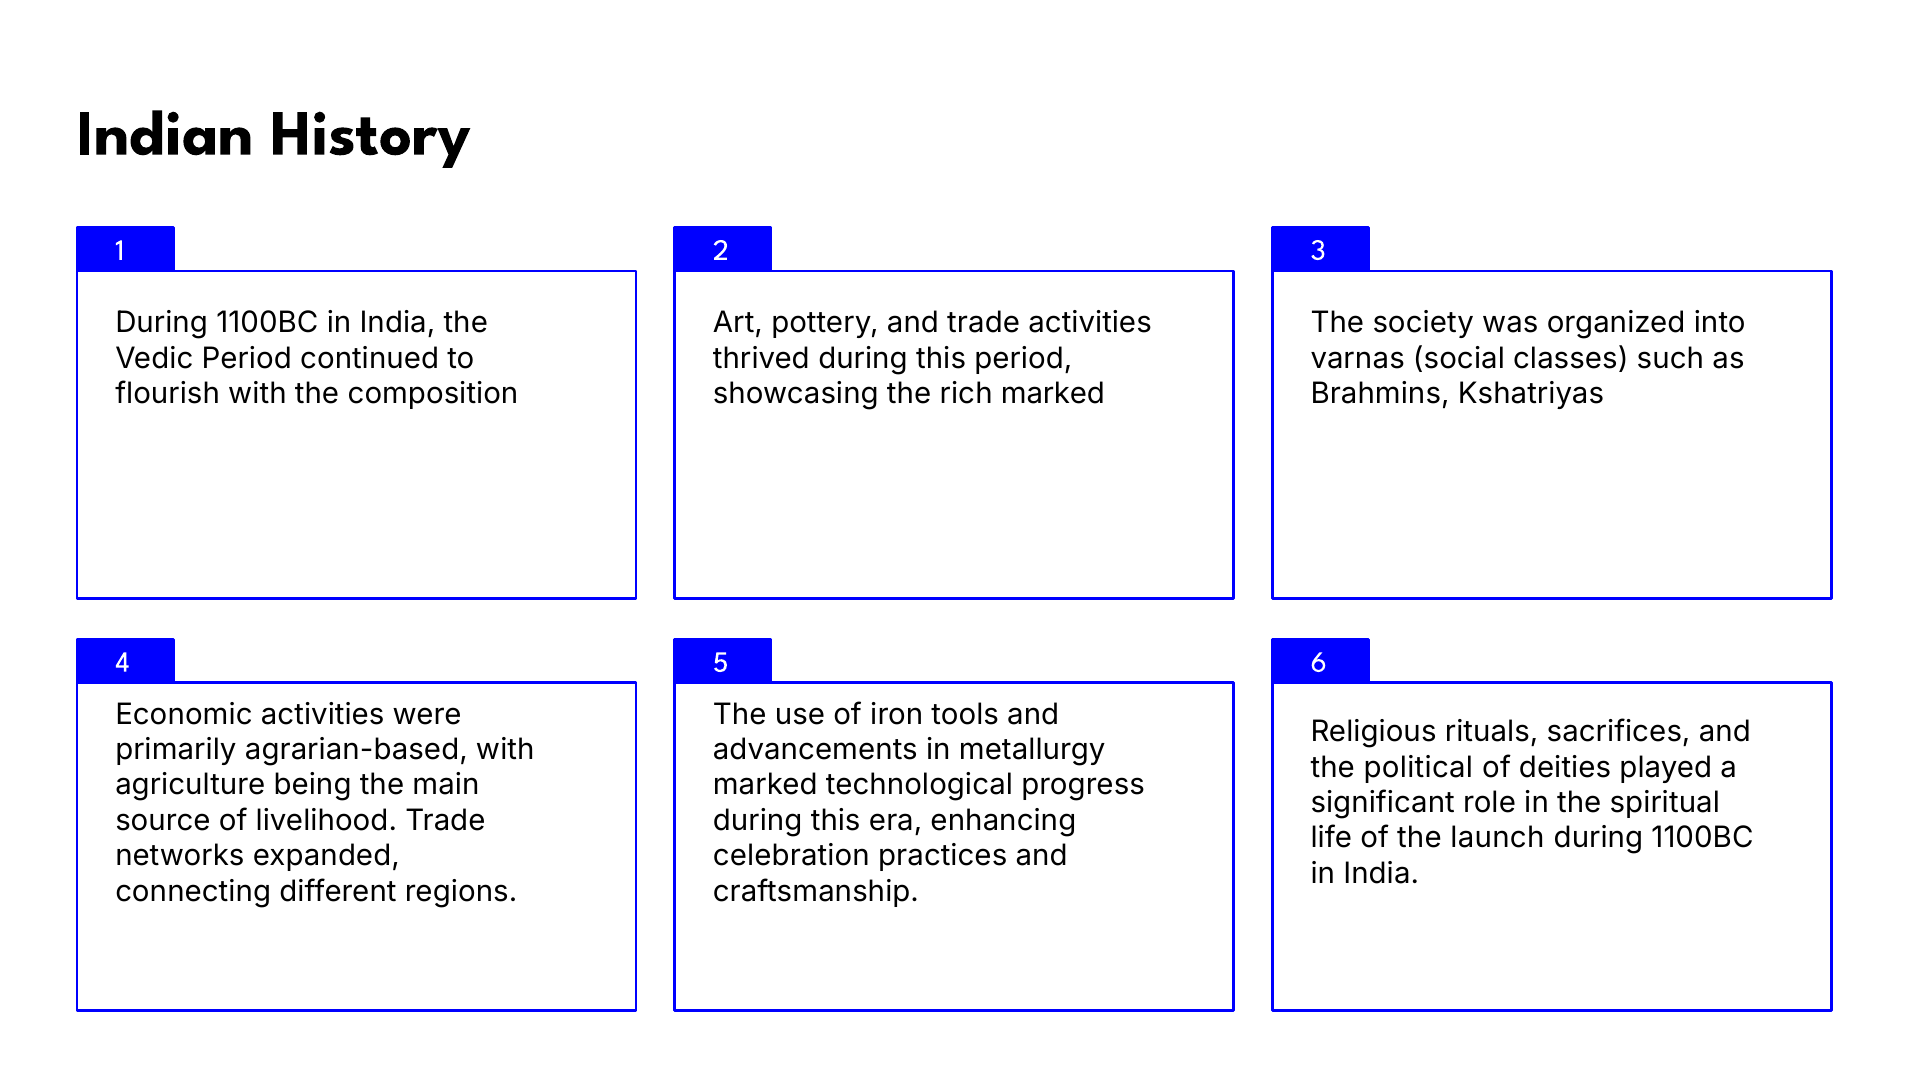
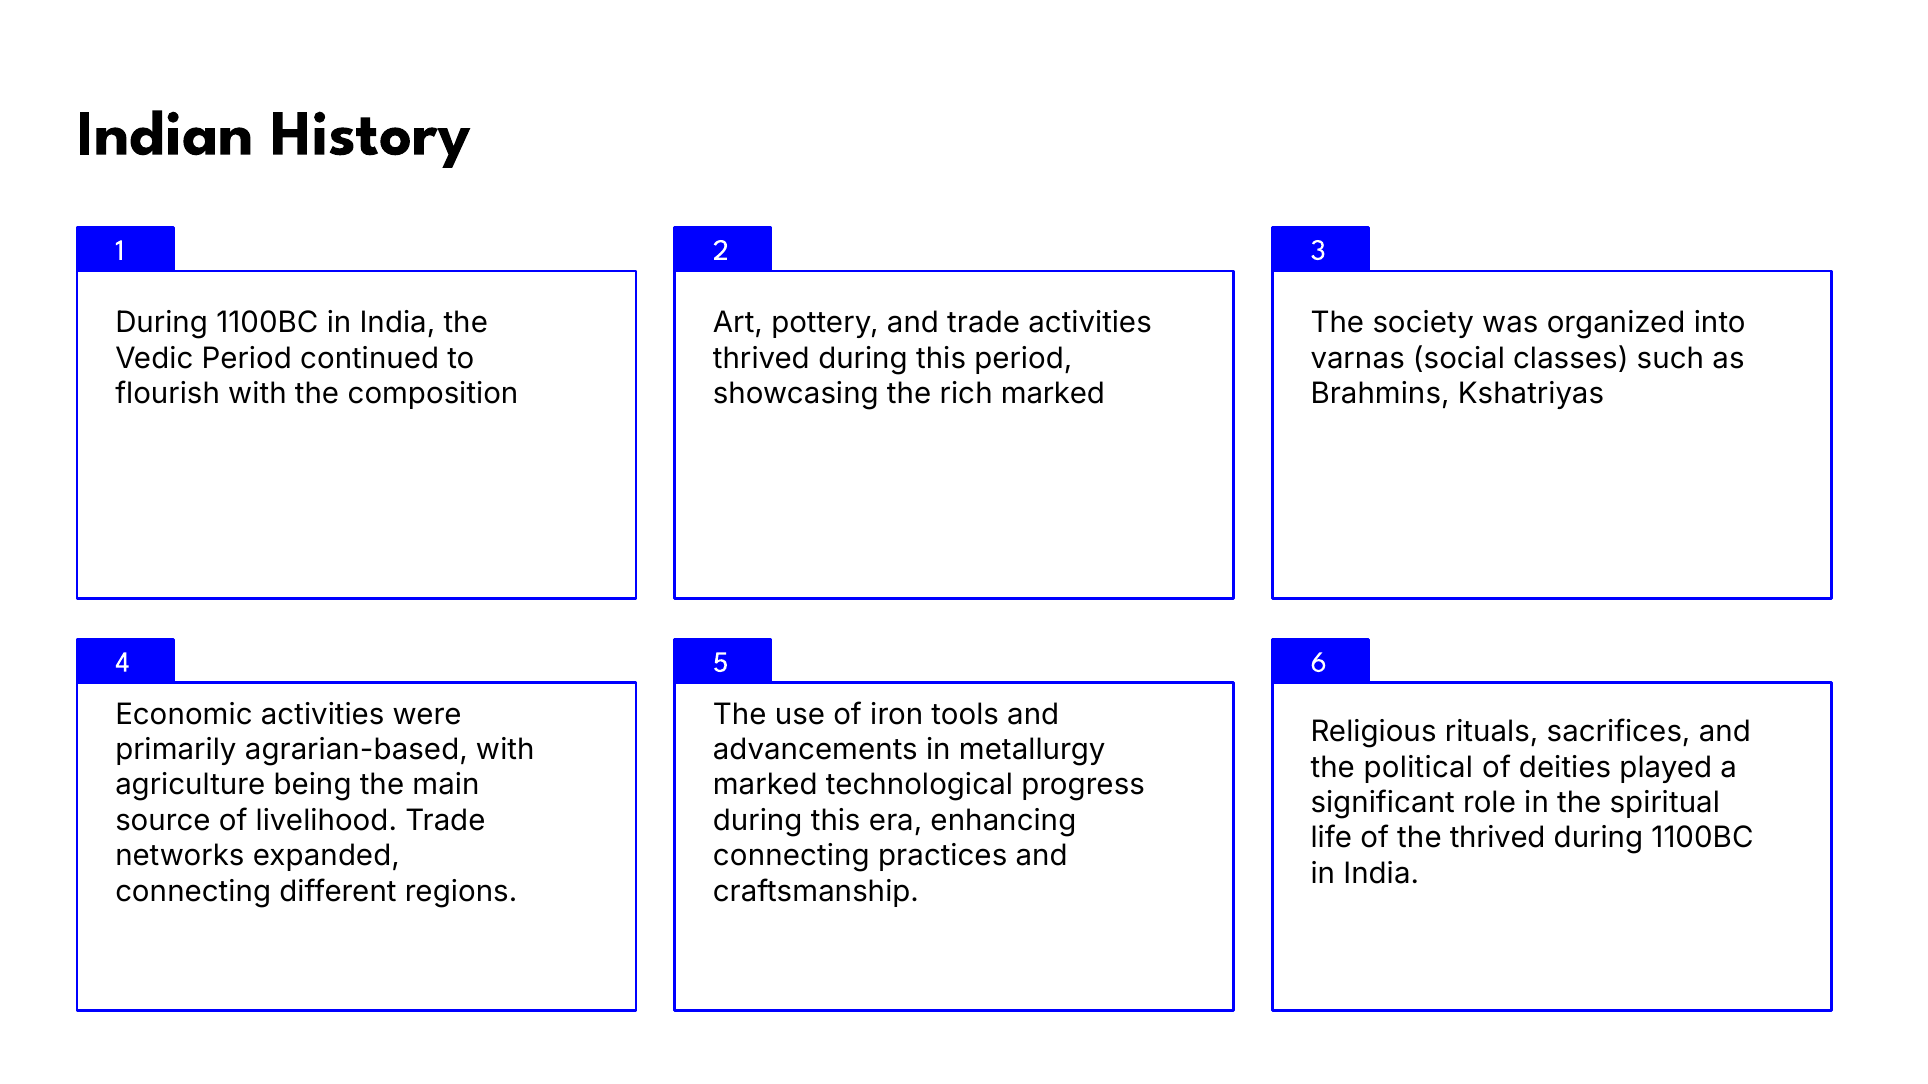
the launch: launch -> thrived
celebration at (791, 856): celebration -> connecting
